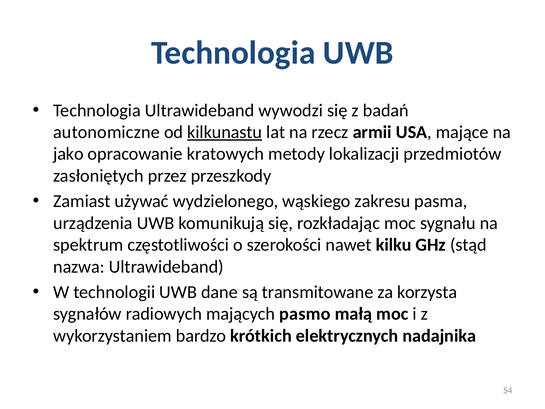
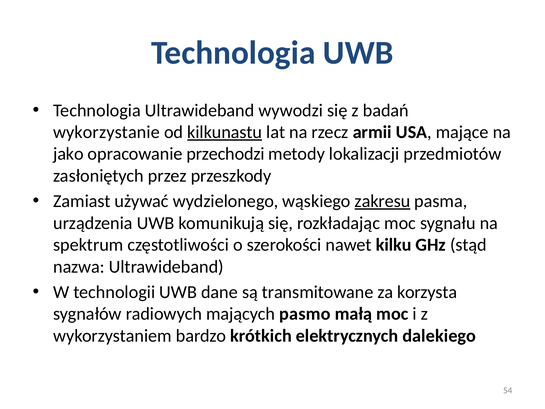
autonomiczne: autonomiczne -> wykorzystanie
kratowych: kratowych -> przechodzi
zakresu underline: none -> present
nadajnika: nadajnika -> dalekiego
